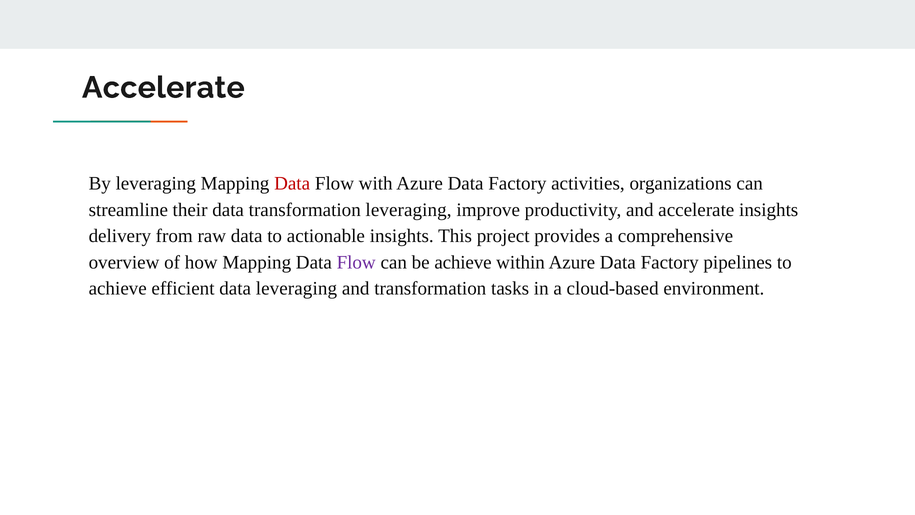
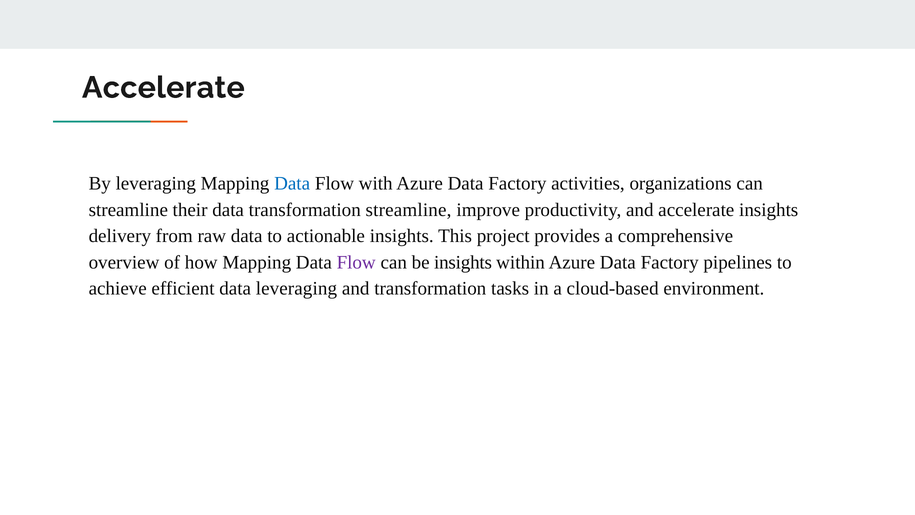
Data at (292, 183) colour: red -> blue
transformation leveraging: leveraging -> streamline
be achieve: achieve -> insights
